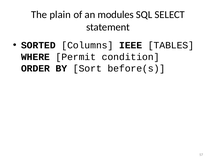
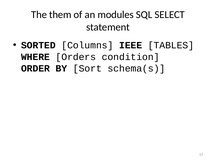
plain: plain -> them
Permit: Permit -> Orders
before(s: before(s -> schema(s
